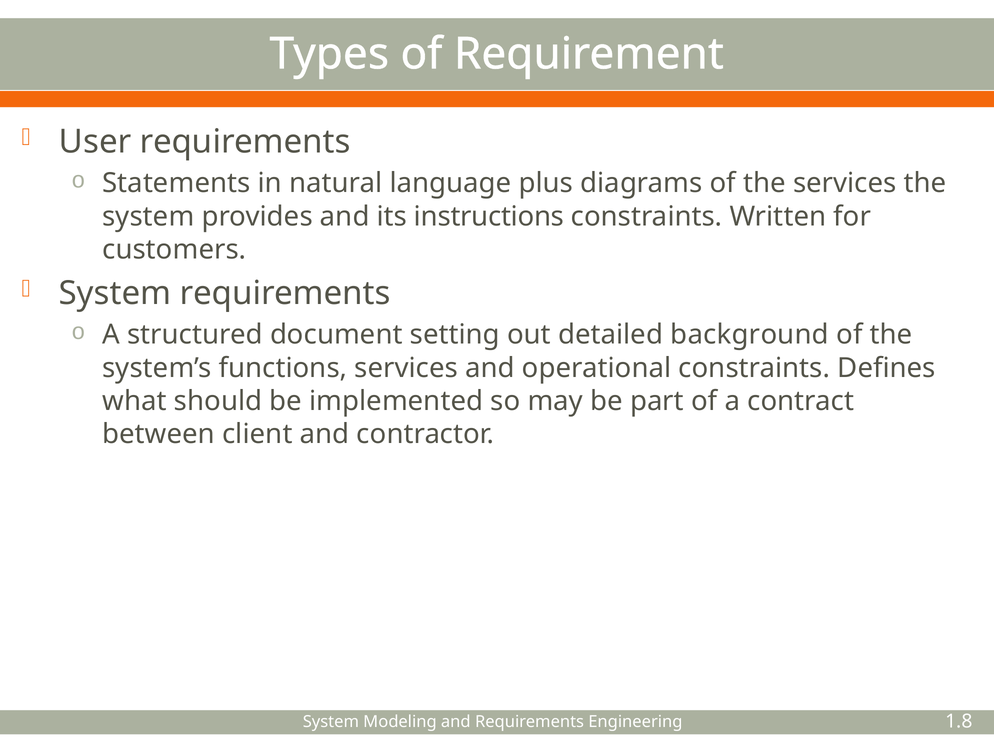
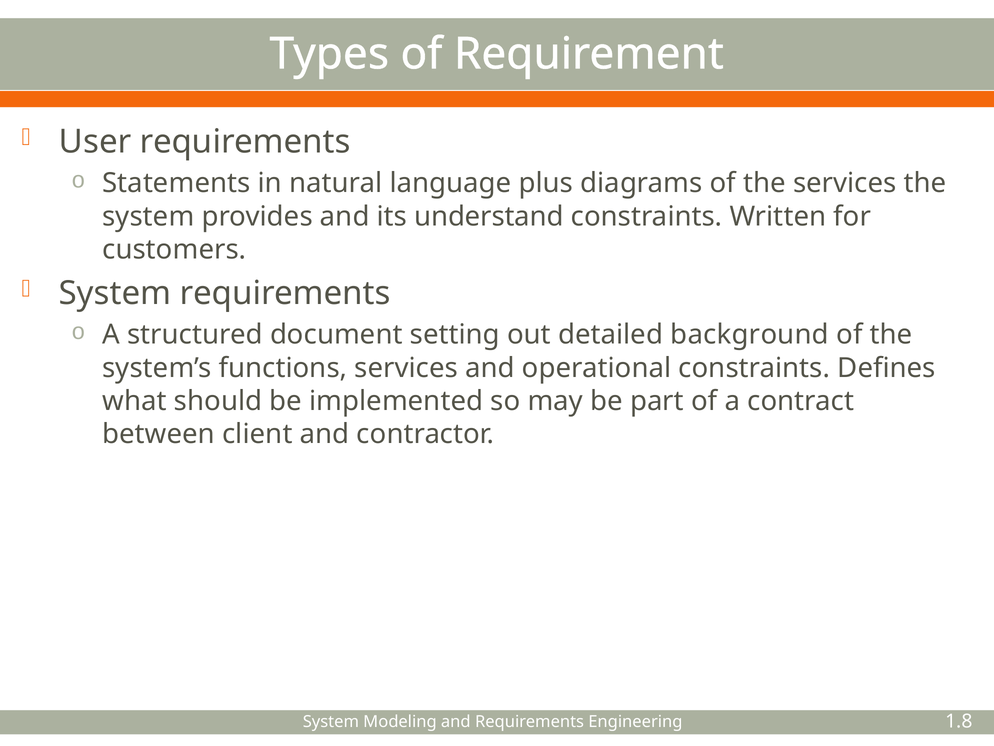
instructions: instructions -> understand
